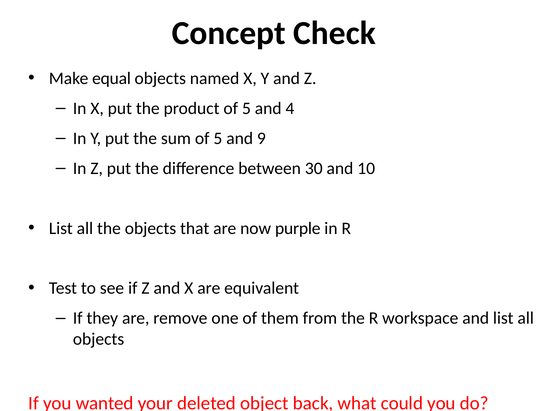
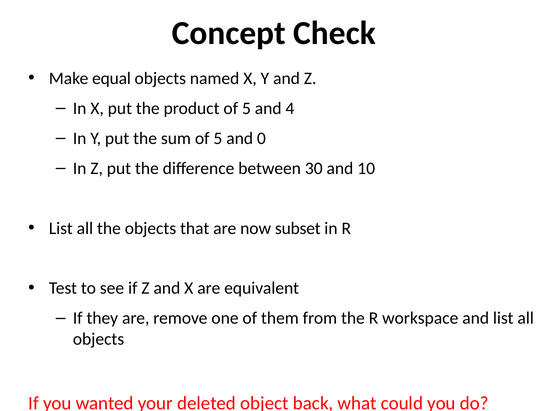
9: 9 -> 0
purple: purple -> subset
